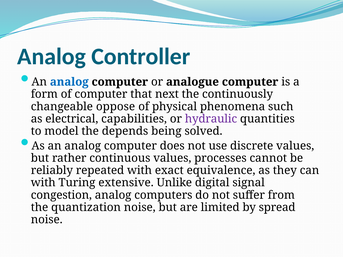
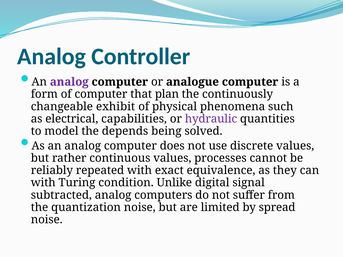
analog at (69, 82) colour: blue -> purple
next: next -> plan
oppose: oppose -> exhibit
extensive: extensive -> condition
congestion: congestion -> subtracted
